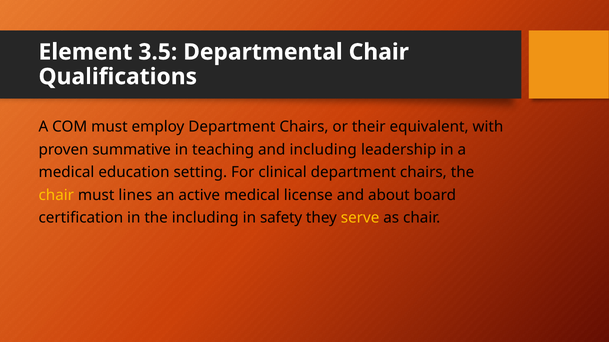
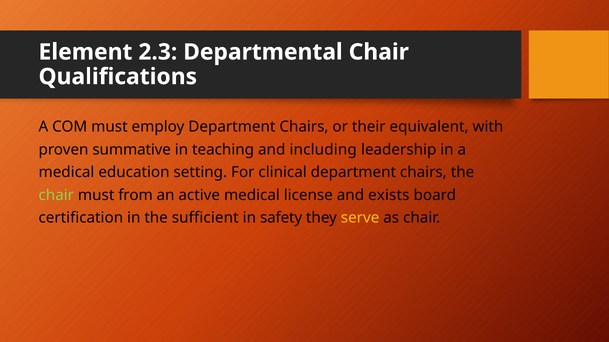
3.5: 3.5 -> 2.3
chair at (56, 195) colour: yellow -> light green
lines: lines -> from
about: about -> exists
the including: including -> sufficient
